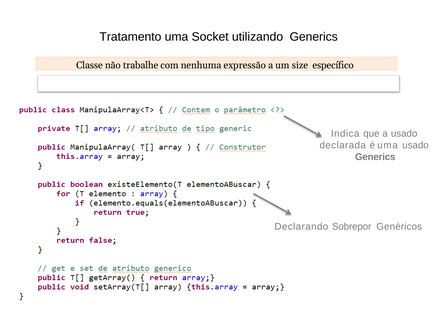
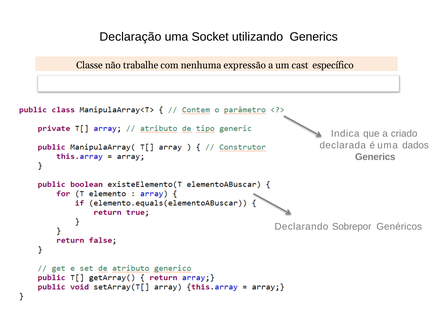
Tratamento: Tratamento -> Declaração
size: size -> cast
a usado: usado -> criado
uma usado: usado -> dados
